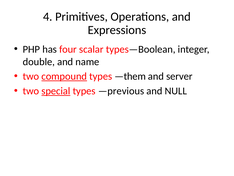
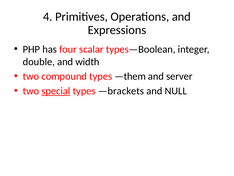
name: name -> width
compound underline: present -> none
—previous: —previous -> —brackets
